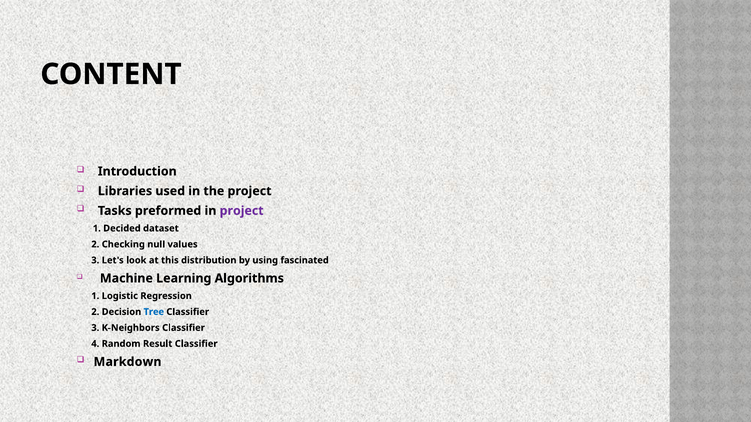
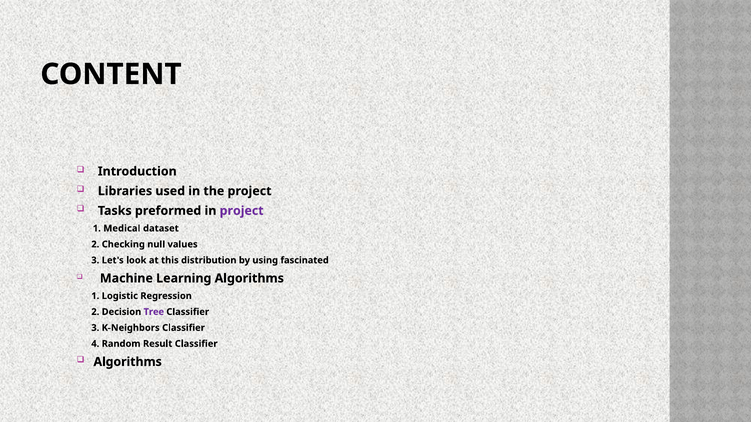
Decided: Decided -> Medical
Tree colour: blue -> purple
Markdown at (128, 362): Markdown -> Algorithms
